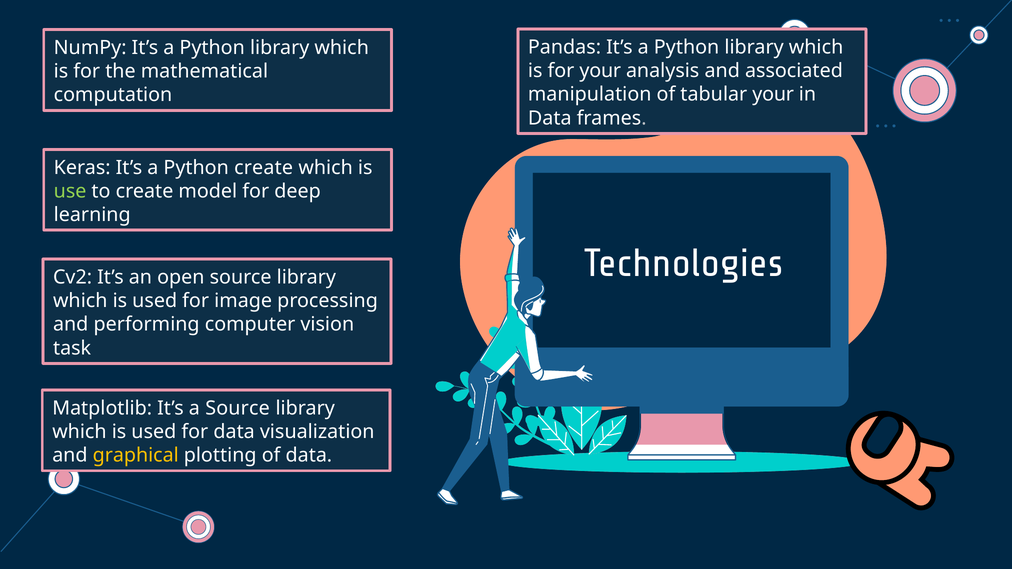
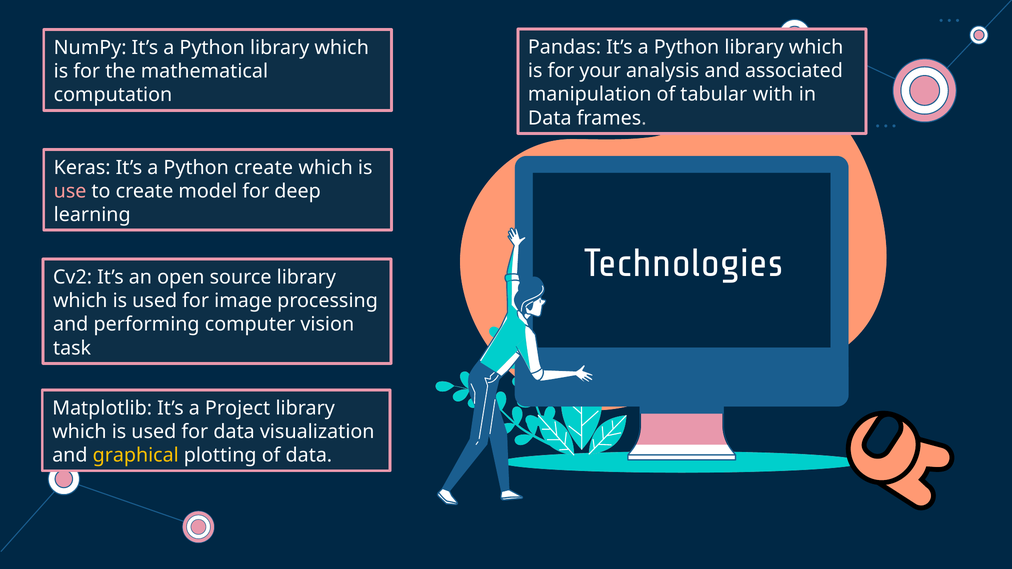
tabular your: your -> with
use colour: light green -> pink
a Source: Source -> Project
